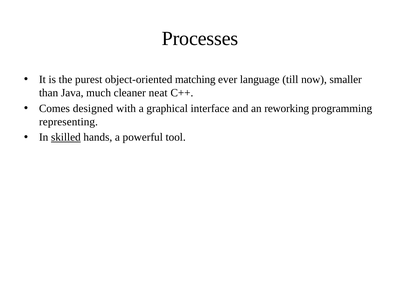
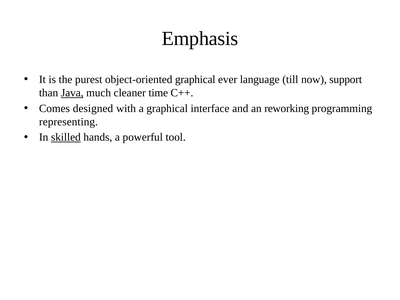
Processes: Processes -> Emphasis
object-oriented matching: matching -> graphical
smaller: smaller -> support
Java underline: none -> present
neat: neat -> time
